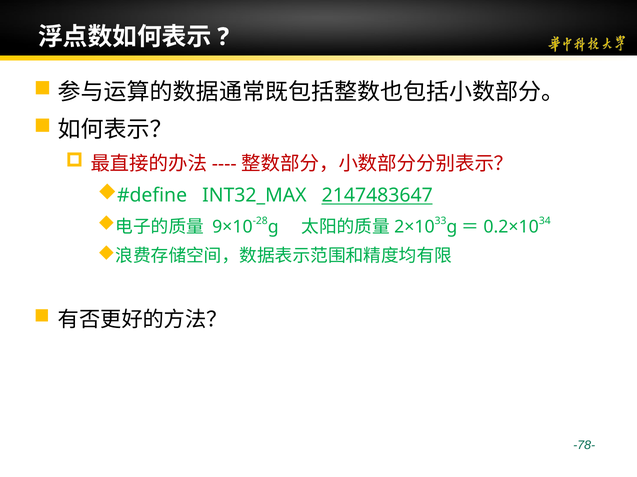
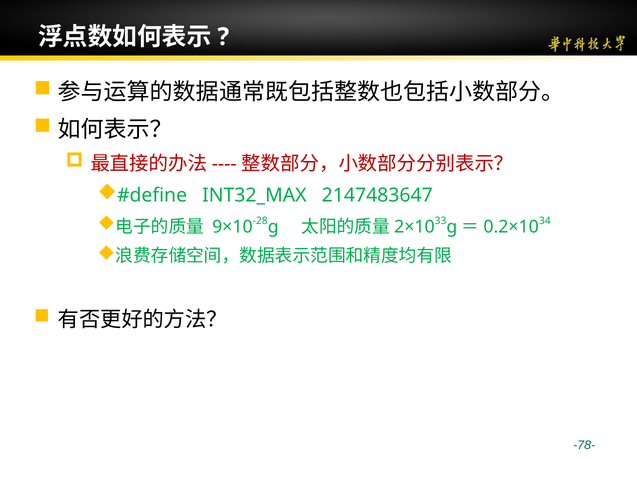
2147483647 underline: present -> none
